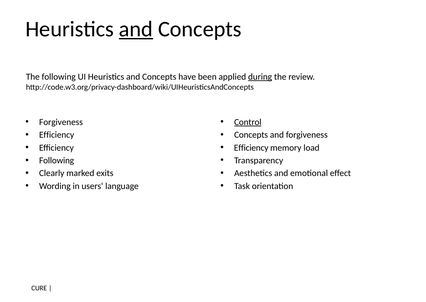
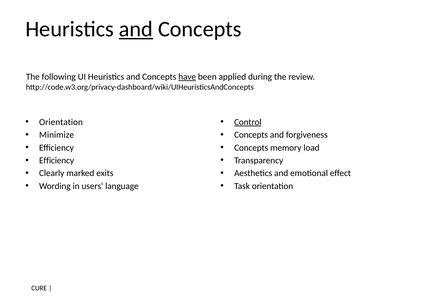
have underline: none -> present
during underline: present -> none
Forgiveness at (61, 122): Forgiveness -> Orientation
Efficiency at (57, 135): Efficiency -> Minimize
Efficiency at (251, 147): Efficiency -> Concepts
Following at (57, 160): Following -> Efficiency
